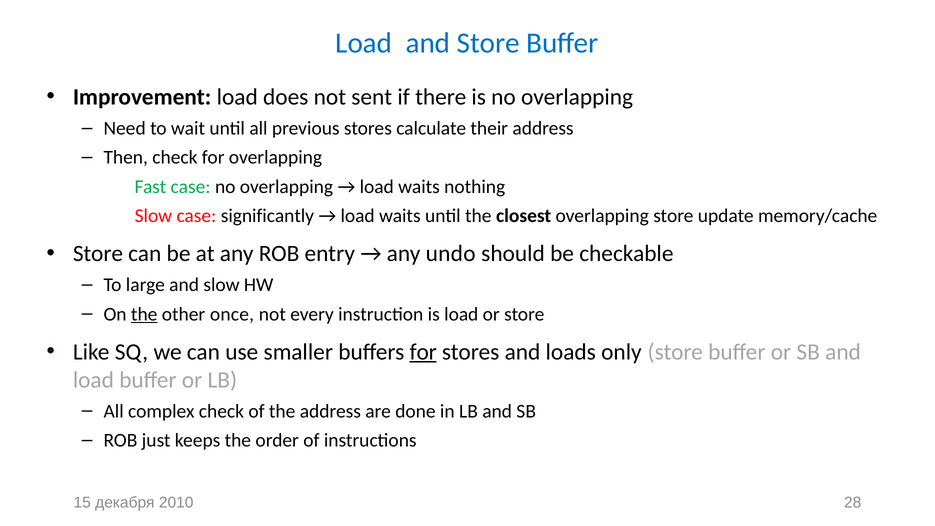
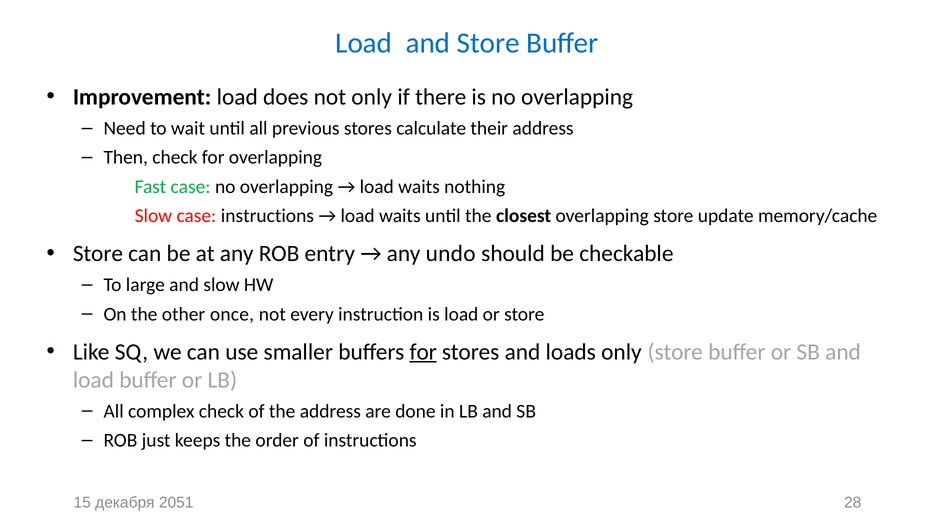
not sent: sent -> only
case significantly: significantly -> instructions
the at (144, 314) underline: present -> none
2010: 2010 -> 2051
